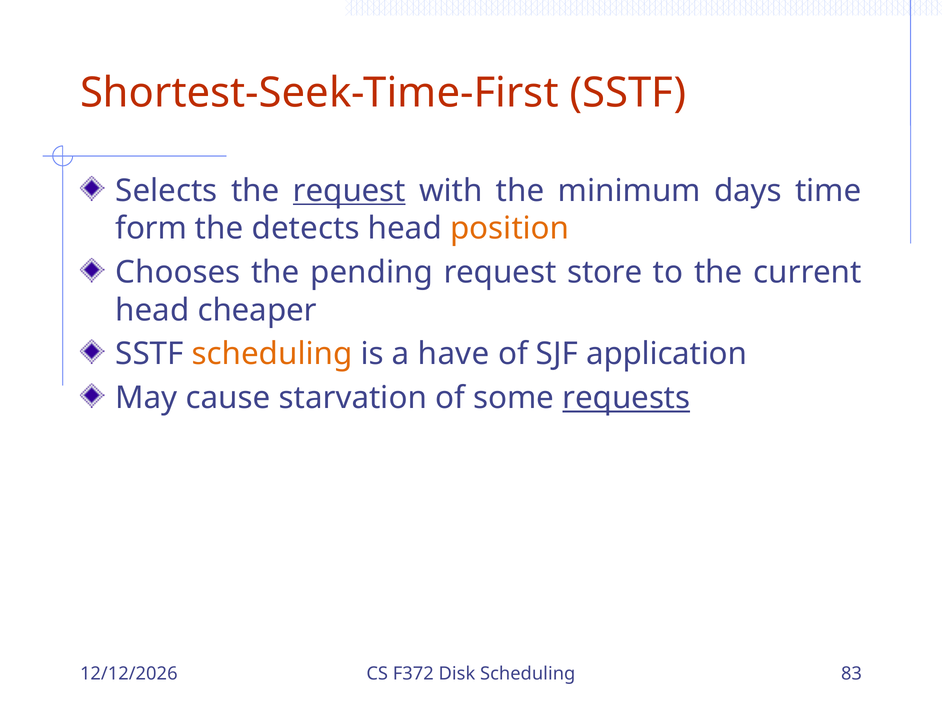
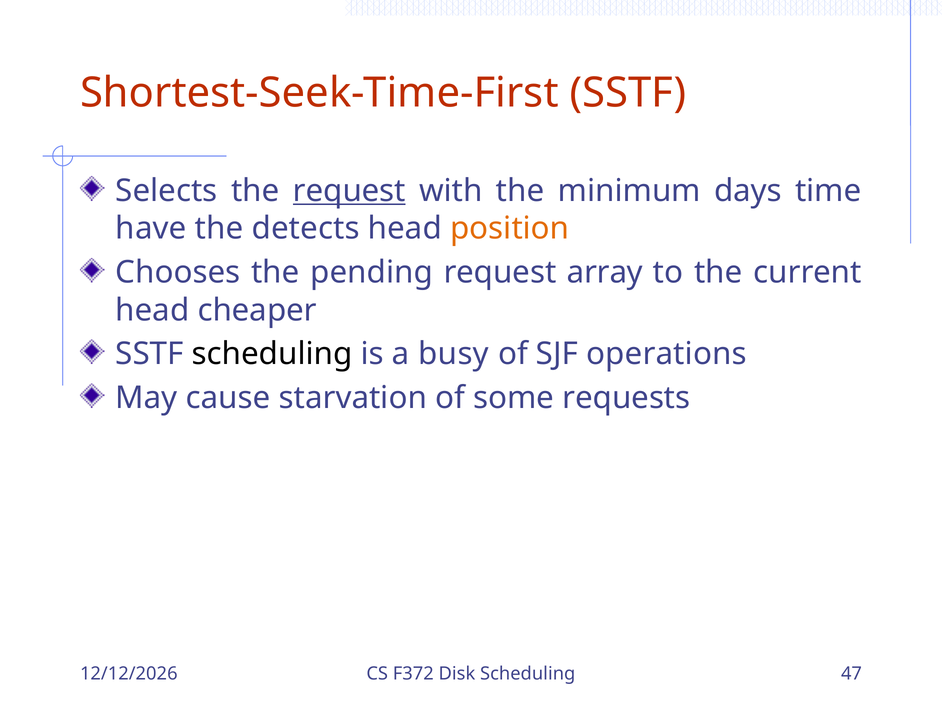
form: form -> have
store: store -> array
scheduling at (272, 354) colour: orange -> black
have: have -> busy
application: application -> operations
requests underline: present -> none
83: 83 -> 47
